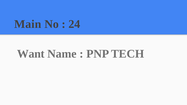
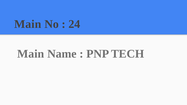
Want at (31, 54): Want -> Main
